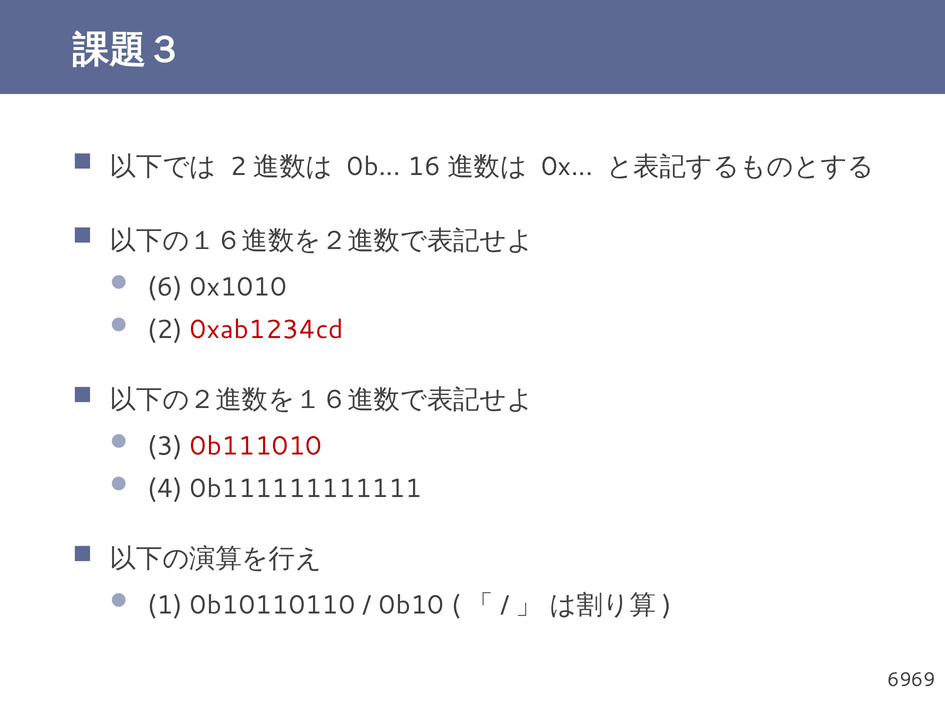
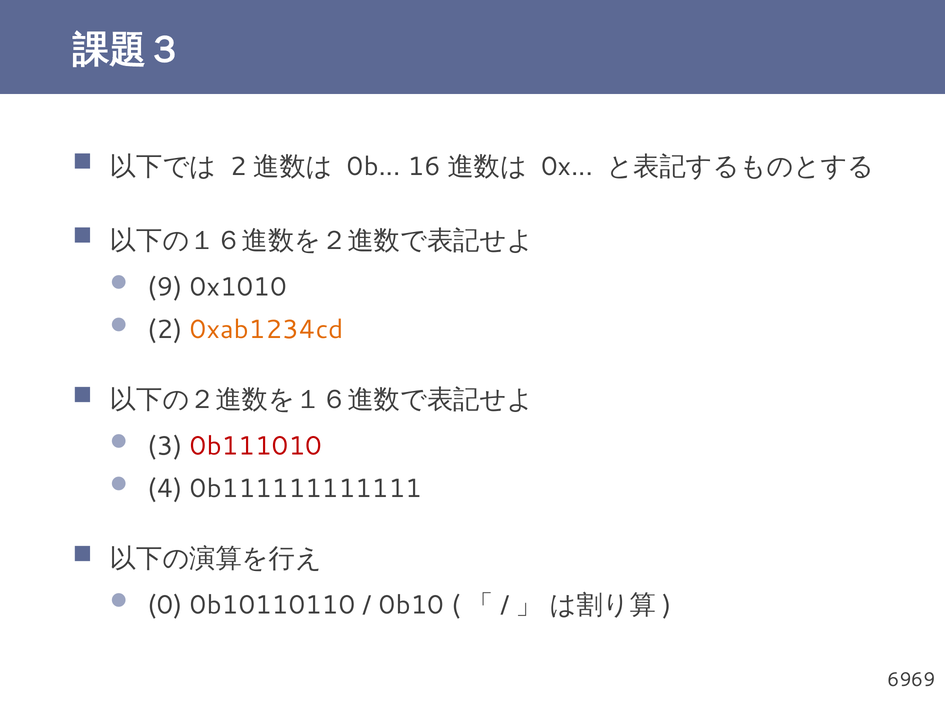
6: 6 -> 9
0xab1234cd colour: red -> orange
1: 1 -> 0
